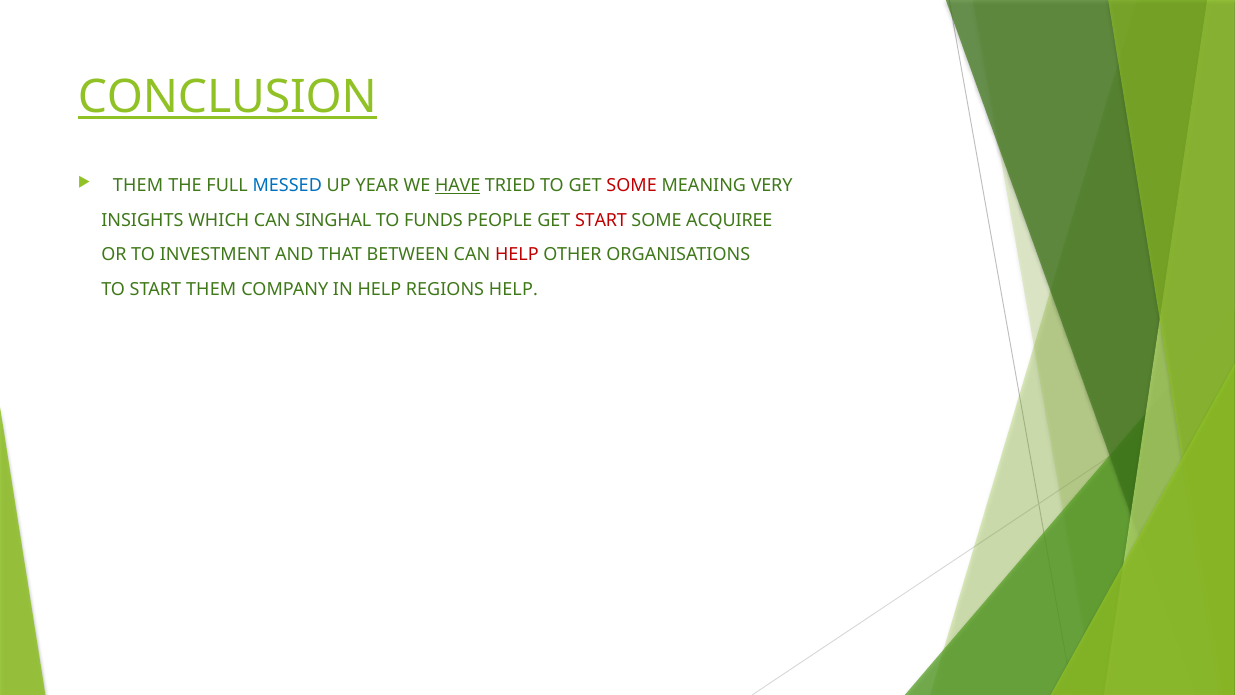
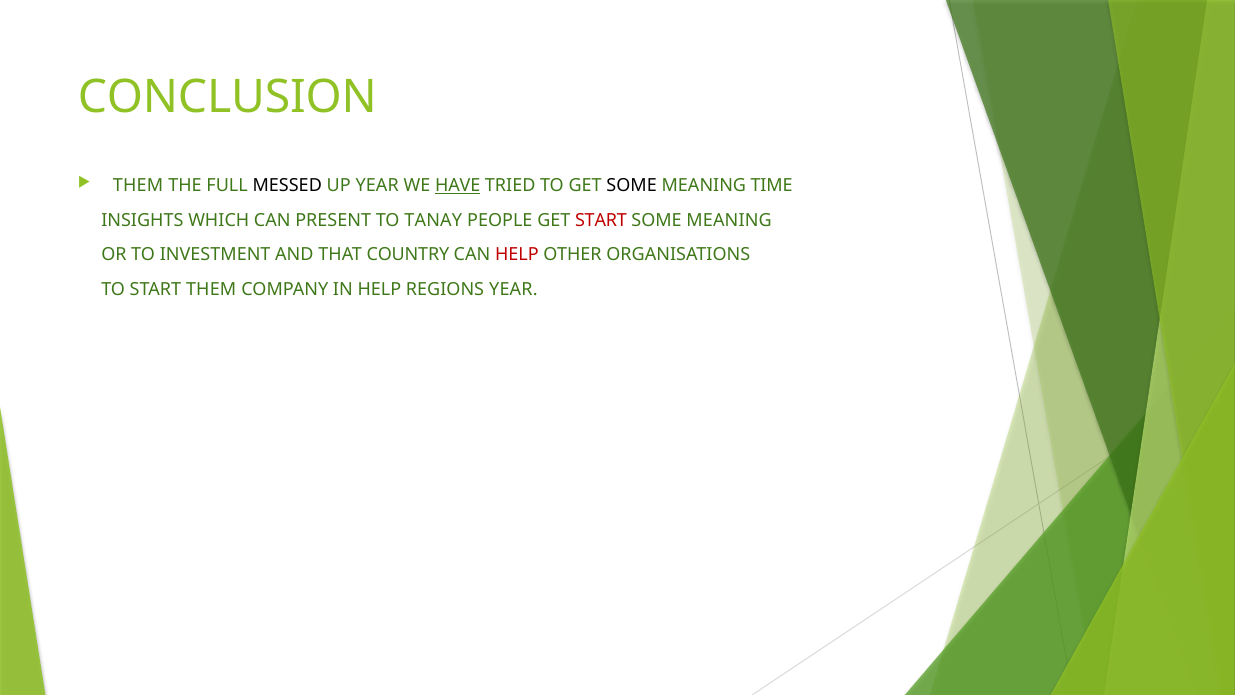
CONCLUSION underline: present -> none
MESSED colour: blue -> black
SOME at (632, 186) colour: red -> black
VERY: VERY -> TIME
SINGHAL: SINGHAL -> PRESENT
FUNDS: FUNDS -> TANAY
ACQUIREE at (729, 220): ACQUIREE -> MEANING
BETWEEN: BETWEEN -> COUNTRY
REGIONS HELP: HELP -> YEAR
